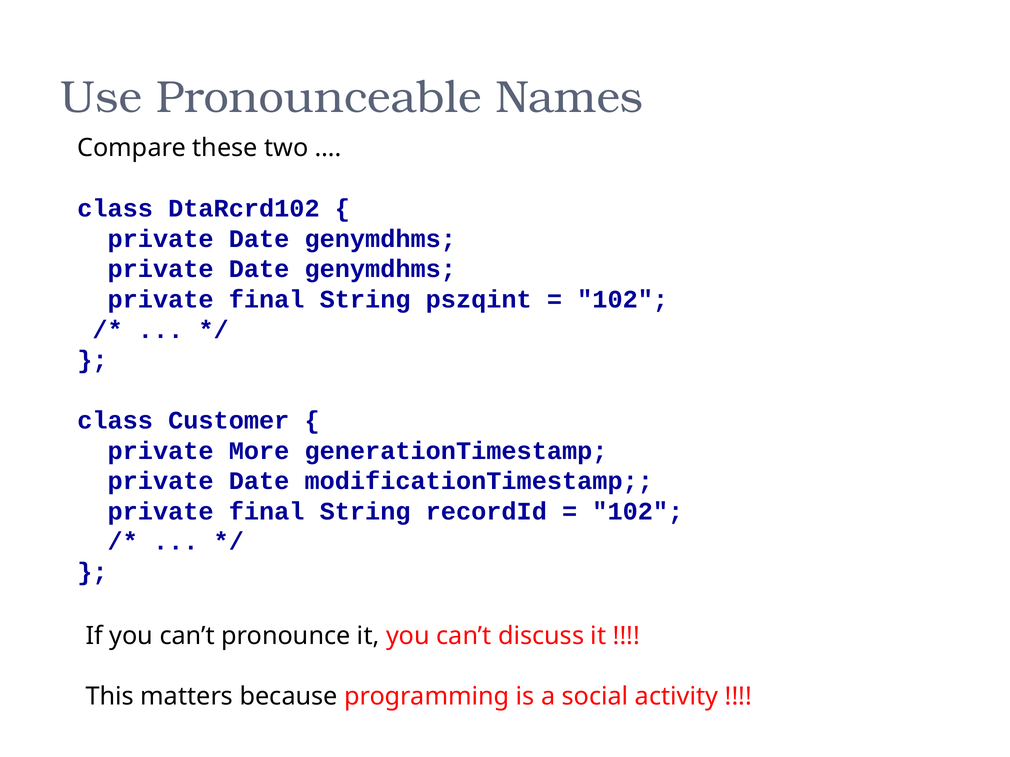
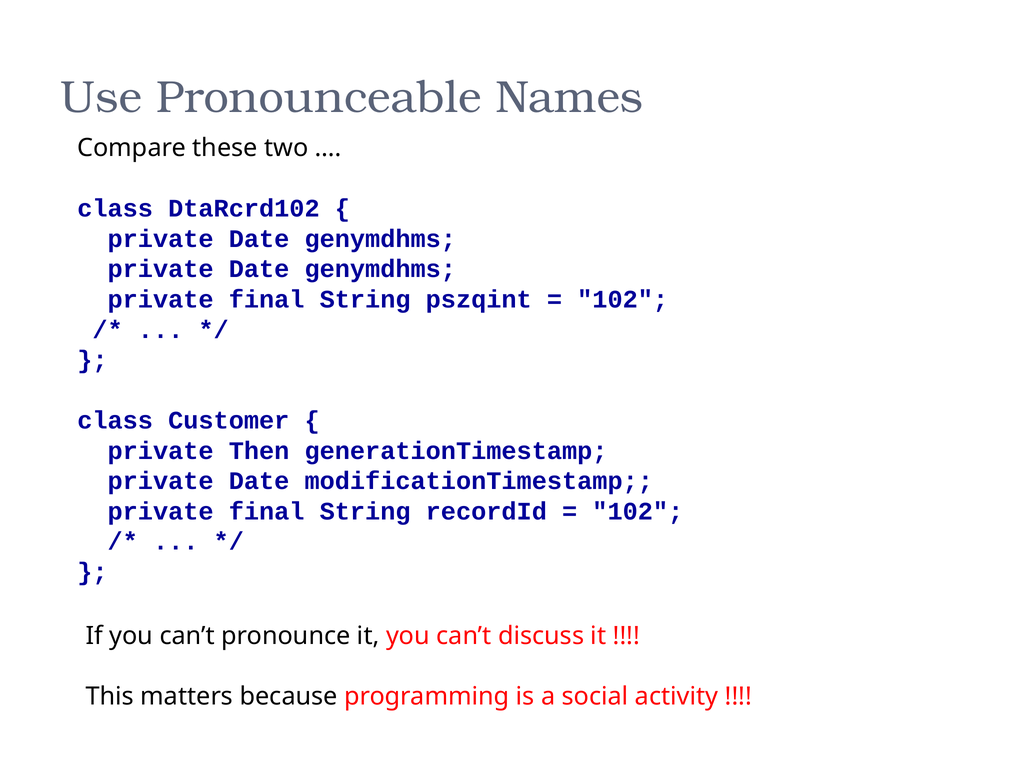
More: More -> Then
